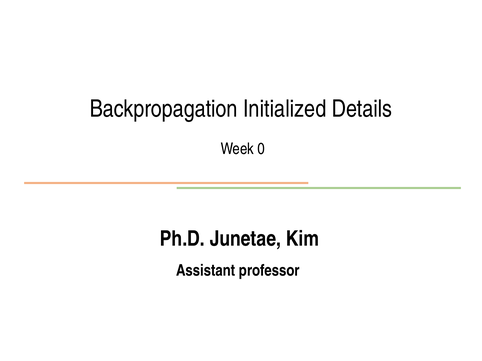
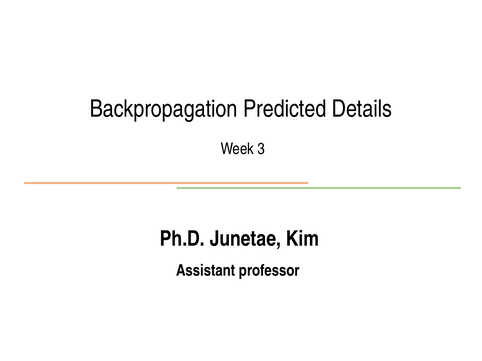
Initialized: Initialized -> Predicted
0: 0 -> 3
